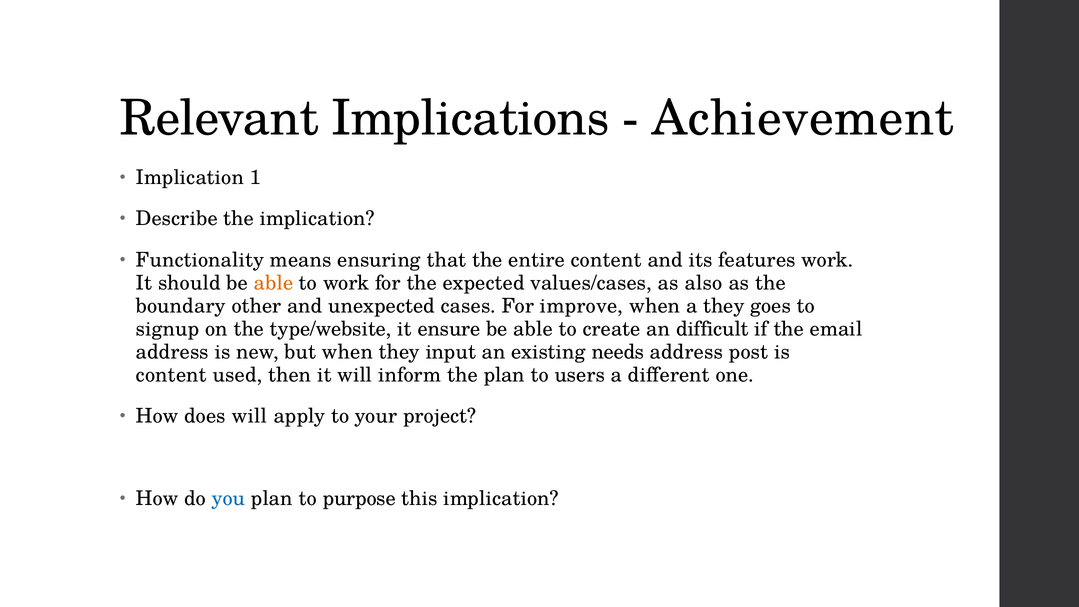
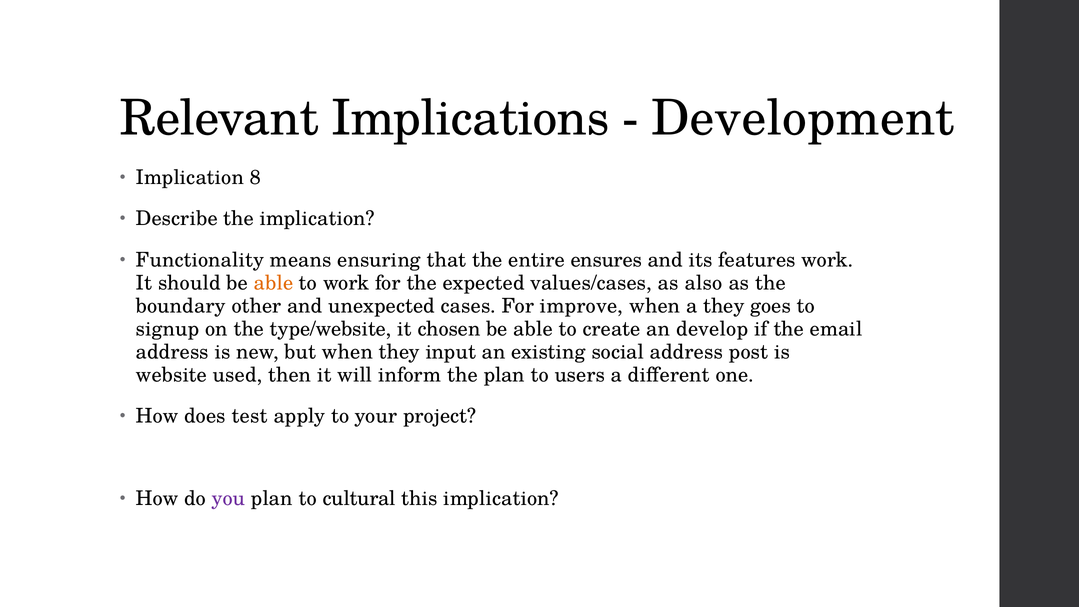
Achievement: Achievement -> Development
1: 1 -> 8
entire content: content -> ensures
ensure: ensure -> chosen
difficult: difficult -> develop
needs: needs -> social
content at (171, 375): content -> website
does will: will -> test
you colour: blue -> purple
purpose: purpose -> cultural
